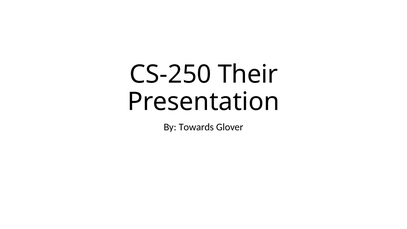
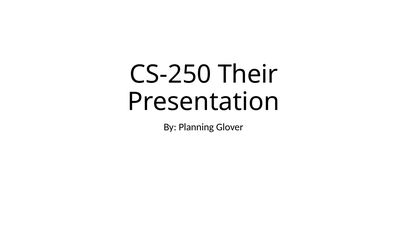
Towards: Towards -> Planning
